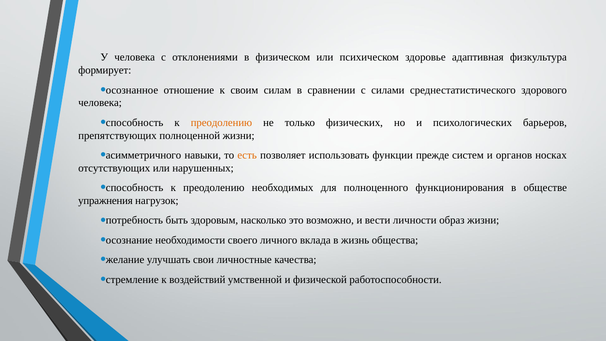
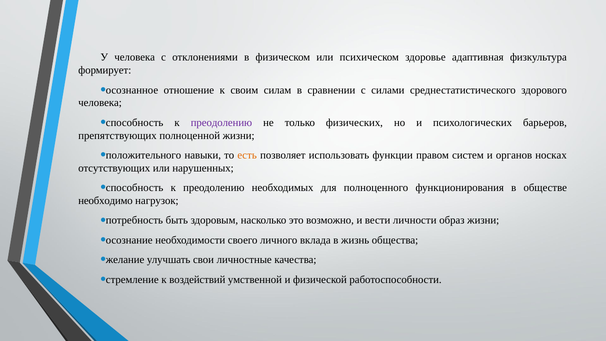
преодолению at (221, 123) colour: orange -> purple
асимметричного: асимметричного -> положительного
прежде: прежде -> правом
упражнения: упражнения -> необходимо
